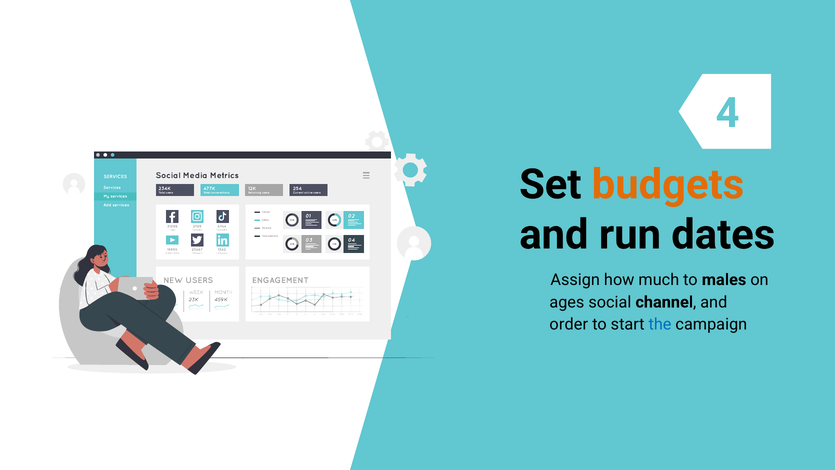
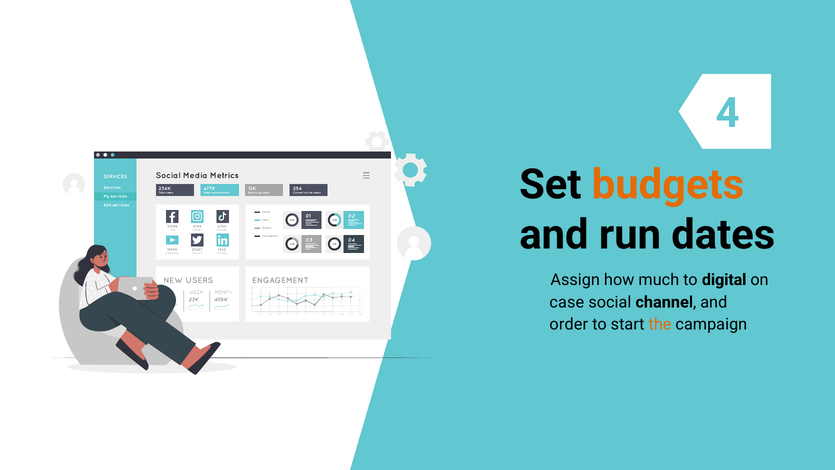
males: males -> digital
ages: ages -> case
the colour: blue -> orange
